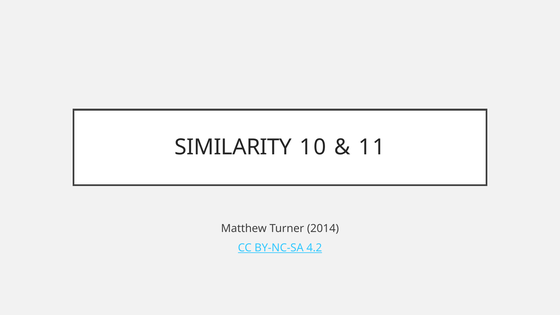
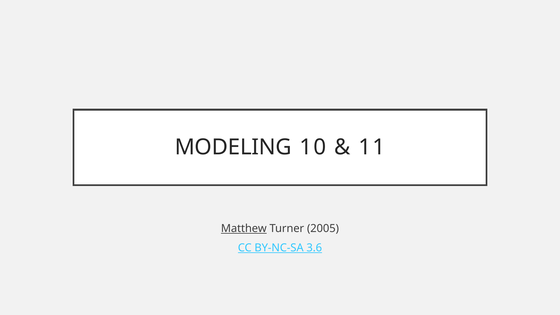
SIMILARITY: SIMILARITY -> MODELING
Matthew underline: none -> present
2014: 2014 -> 2005
4.2: 4.2 -> 3.6
